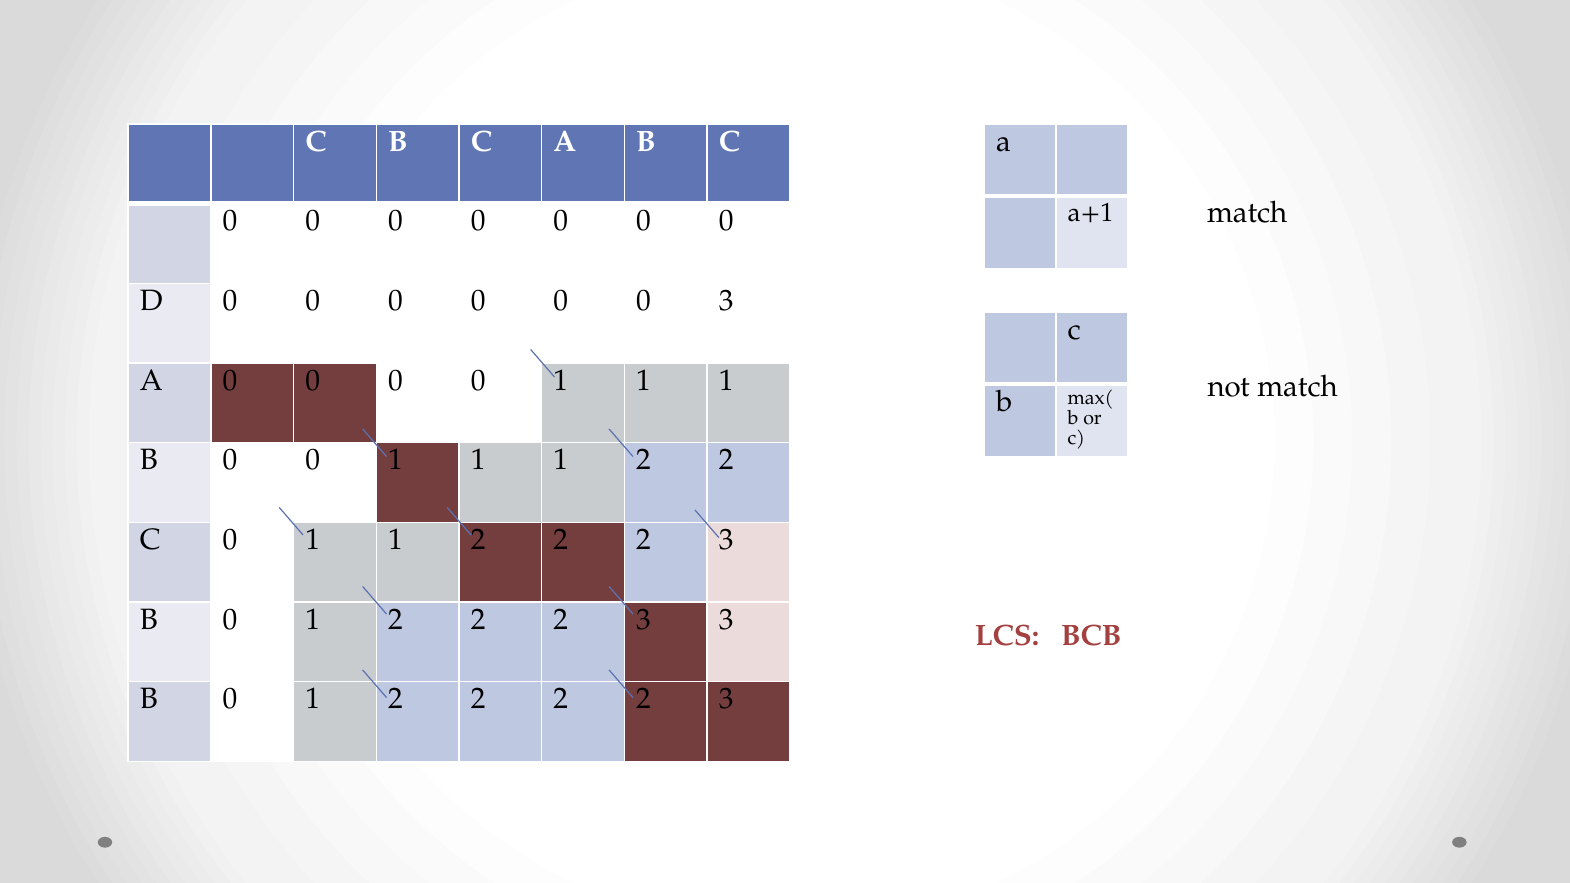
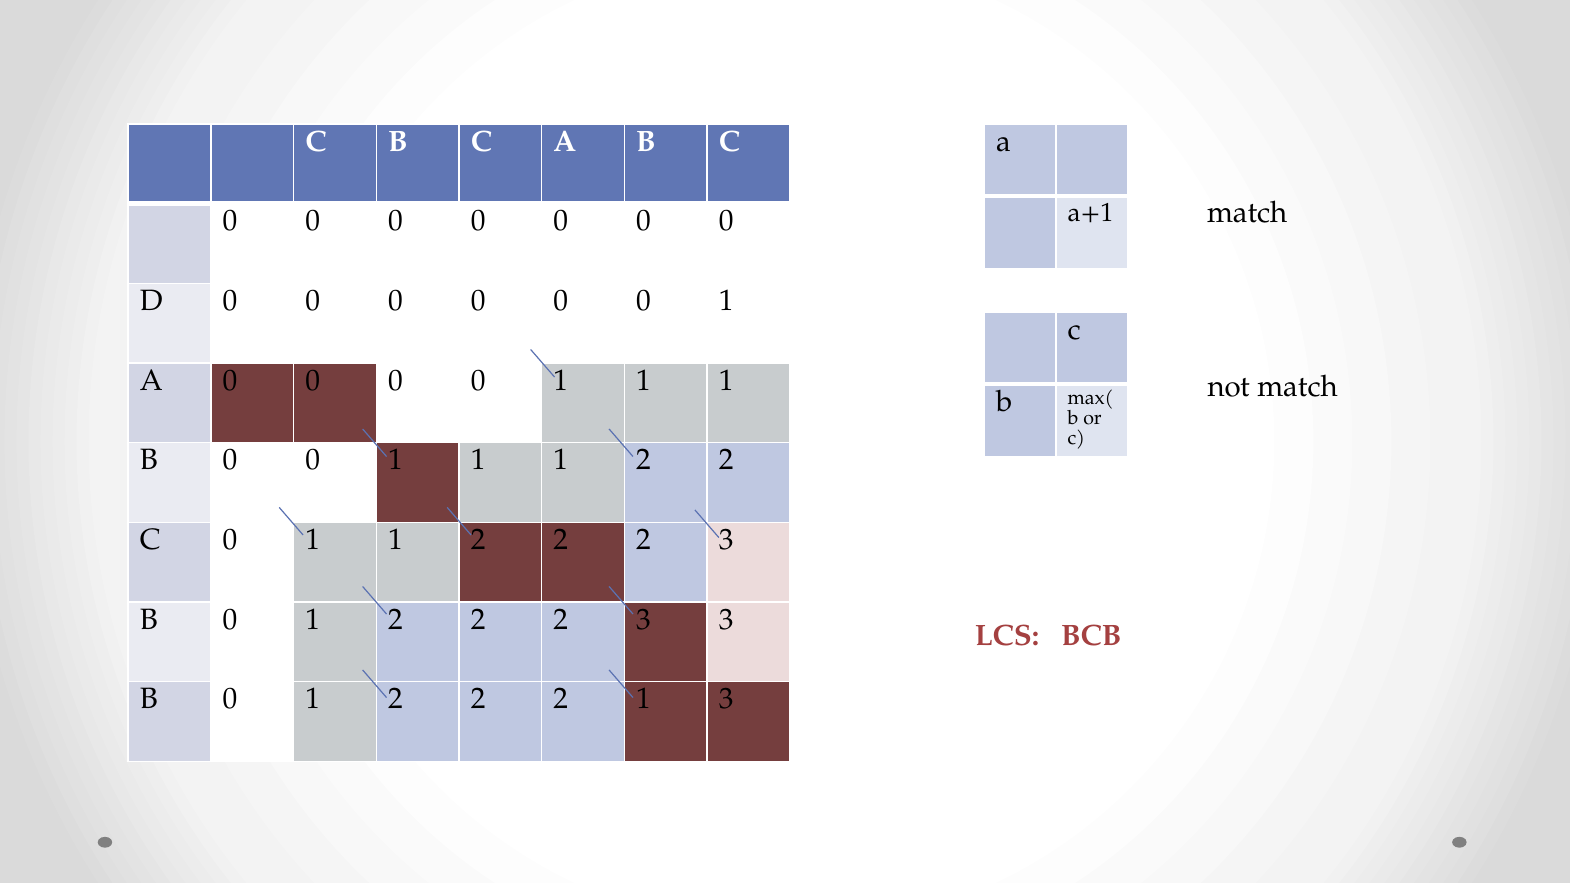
3 at (726, 301): 3 -> 1
2 2 2 2: 2 -> 1
